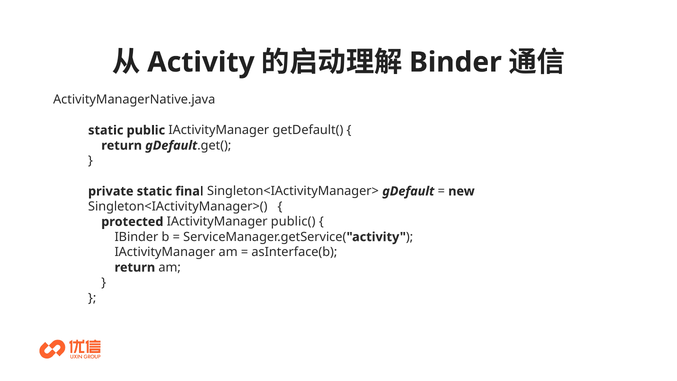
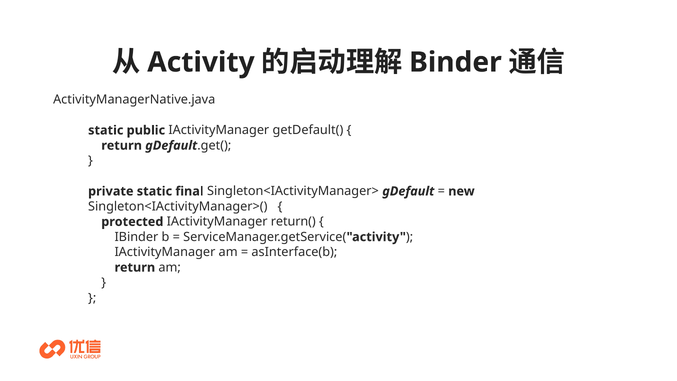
public(: public( -> return(
